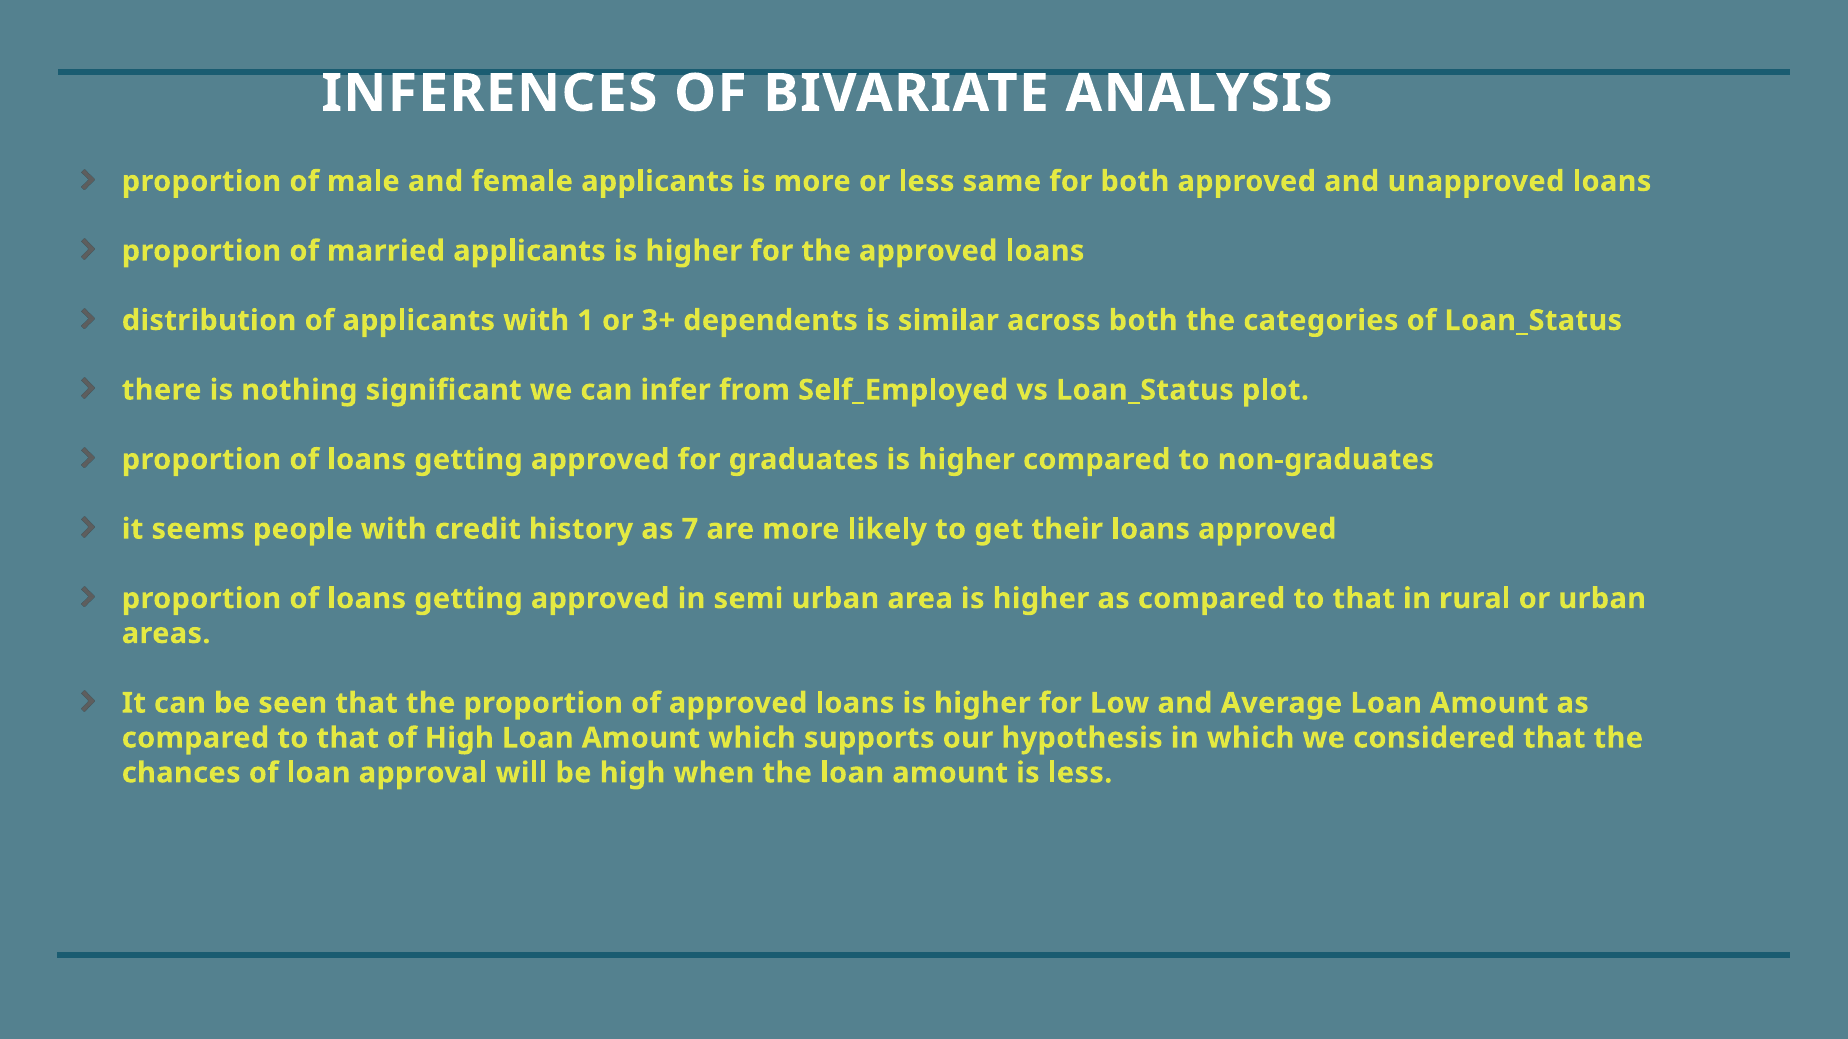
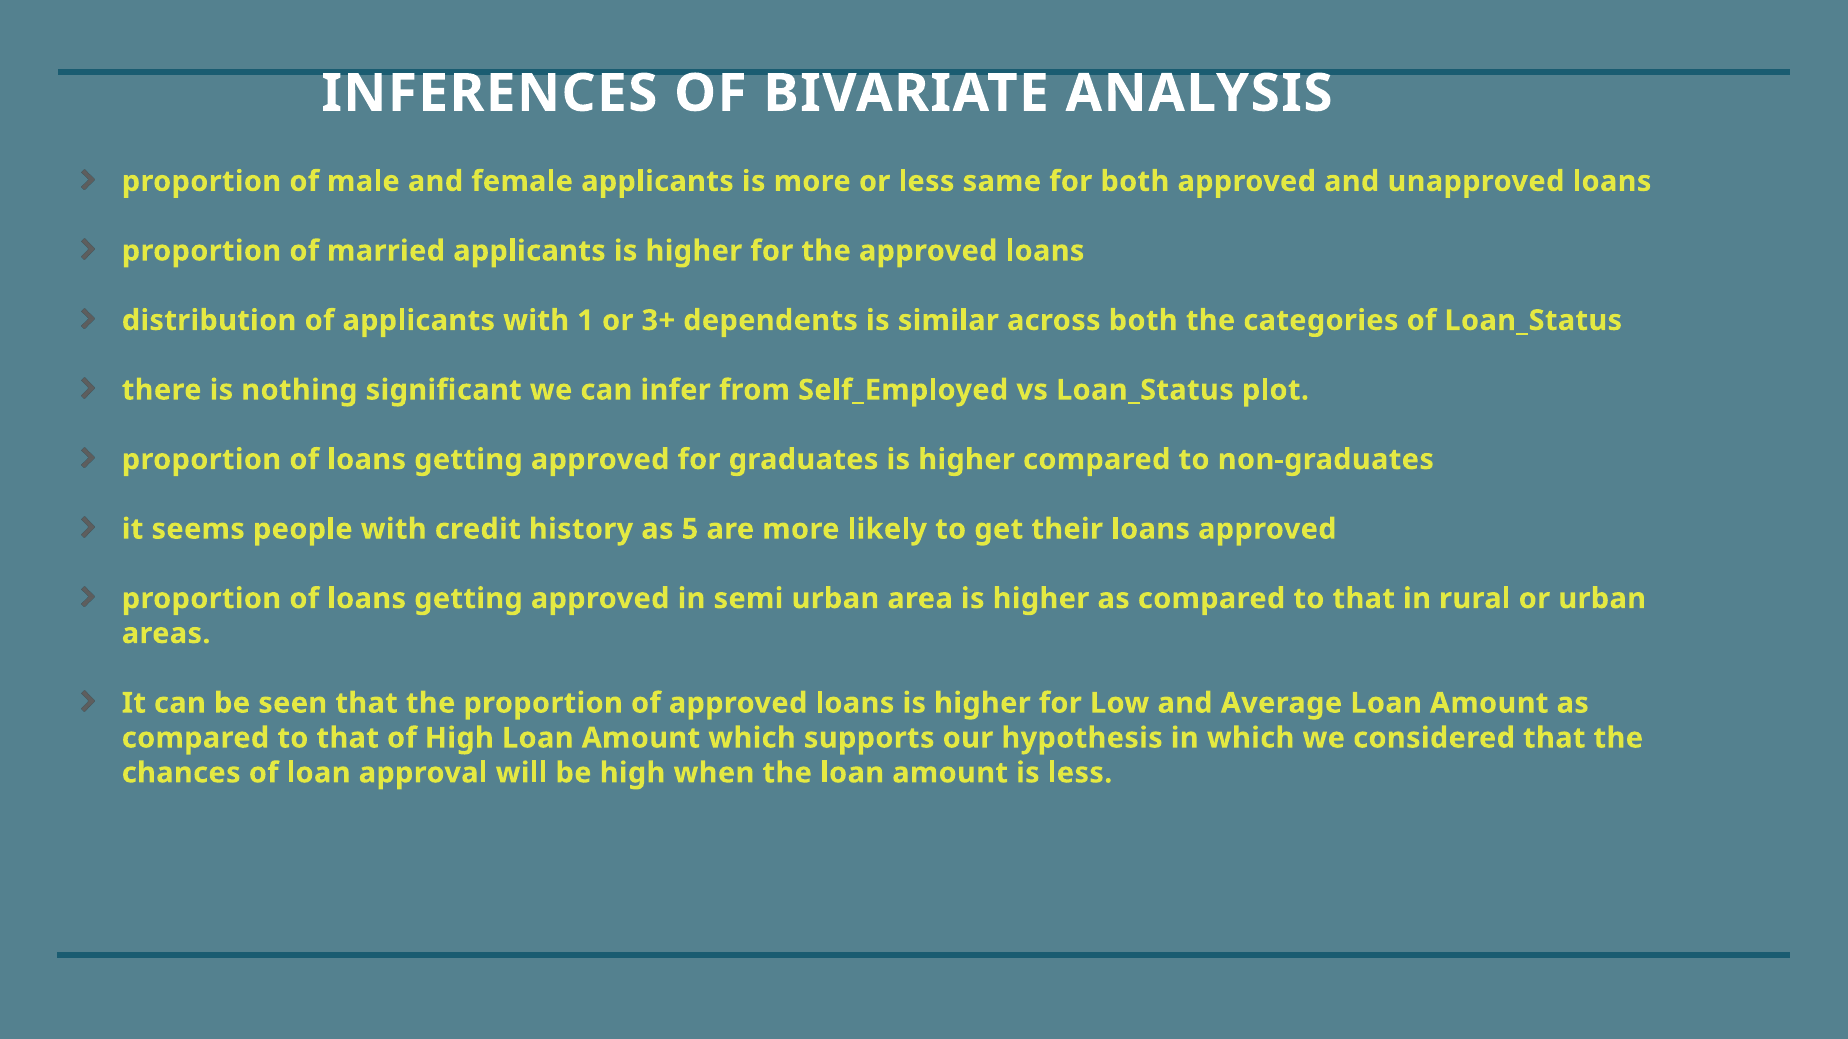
7: 7 -> 5
